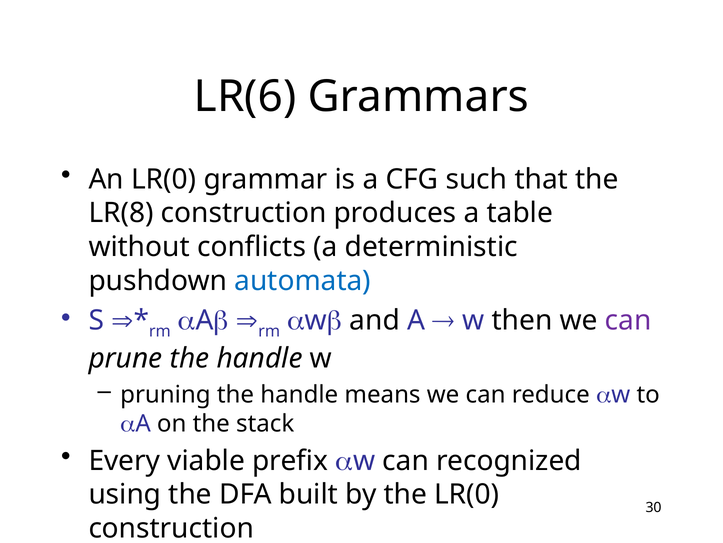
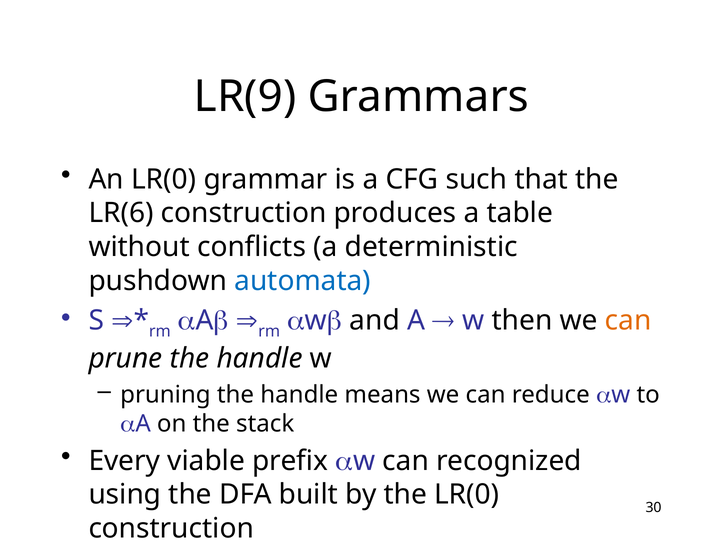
LR(6: LR(6 -> LR(9
LR(8: LR(8 -> LR(6
can at (628, 320) colour: purple -> orange
